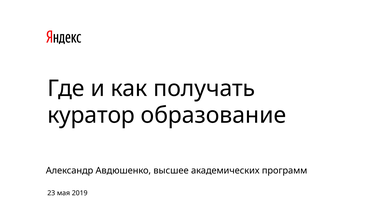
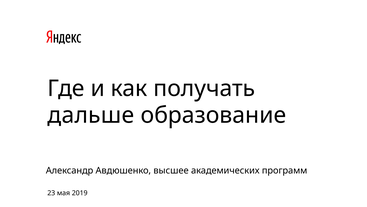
куратор: куратор -> дальше
